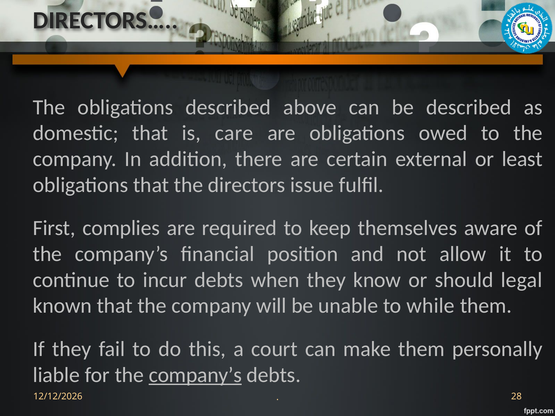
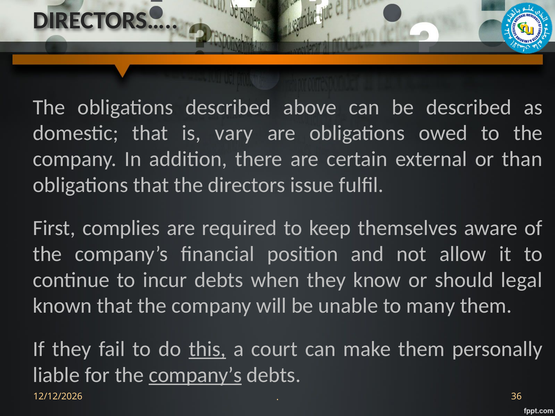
care: care -> vary
least: least -> than
while: while -> many
this underline: none -> present
28: 28 -> 36
